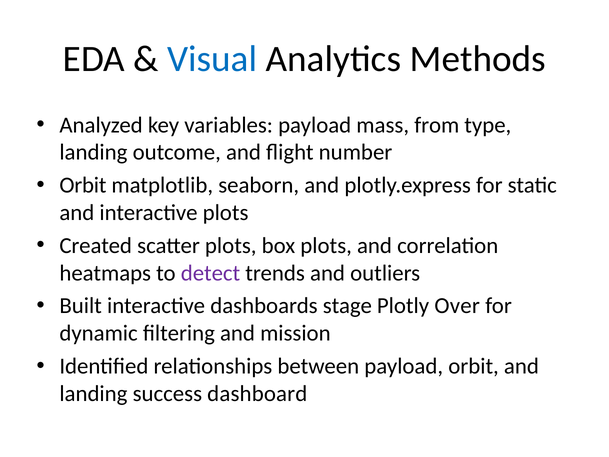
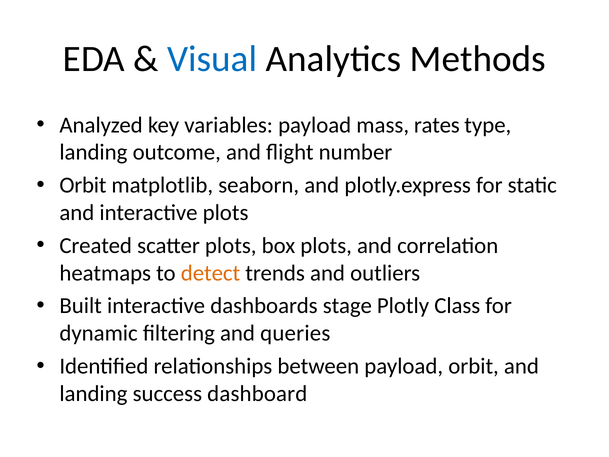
from: from -> rates
detect colour: purple -> orange
Over: Over -> Class
mission: mission -> queries
